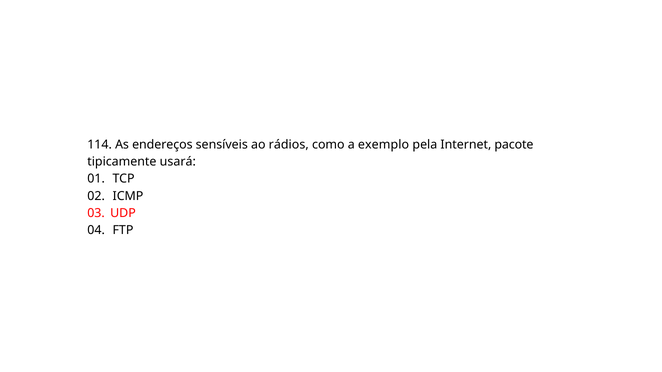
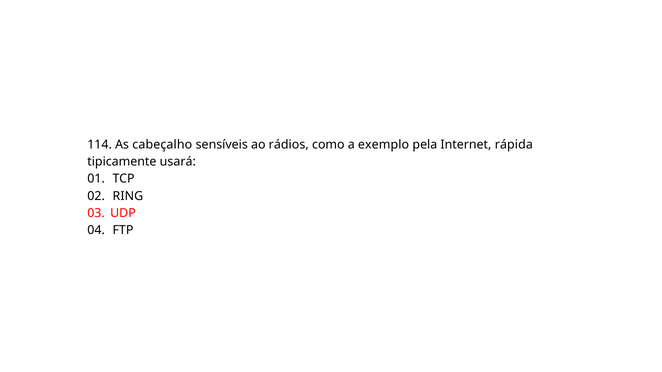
endereços: endereços -> cabeçalho
pacote: pacote -> rápida
ICMP: ICMP -> RING
